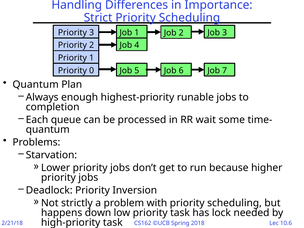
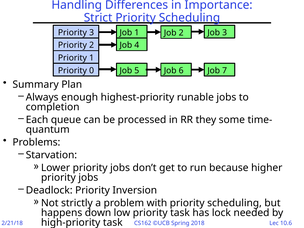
Quantum at (36, 84): Quantum -> Summary
wait: wait -> they
